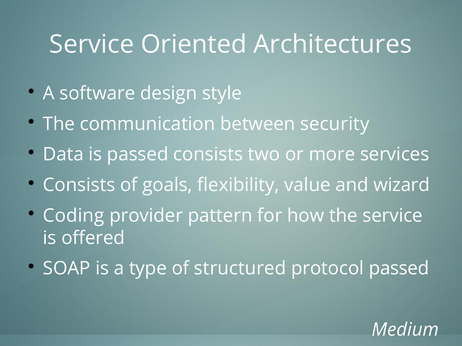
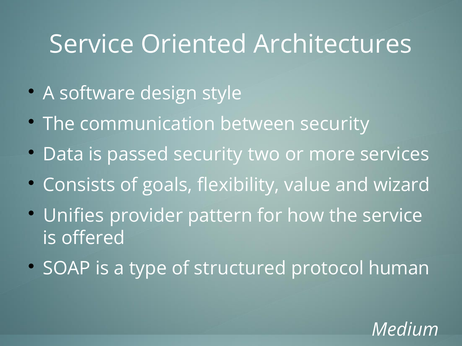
passed consists: consists -> security
Coding: Coding -> Unifies
protocol passed: passed -> human
